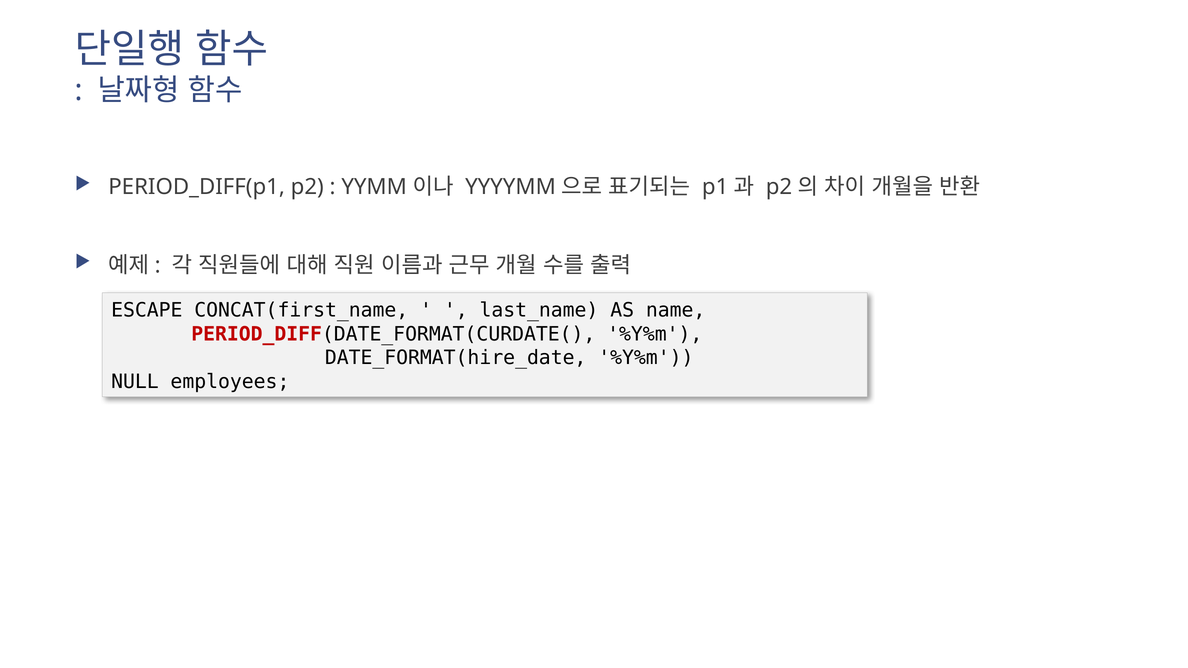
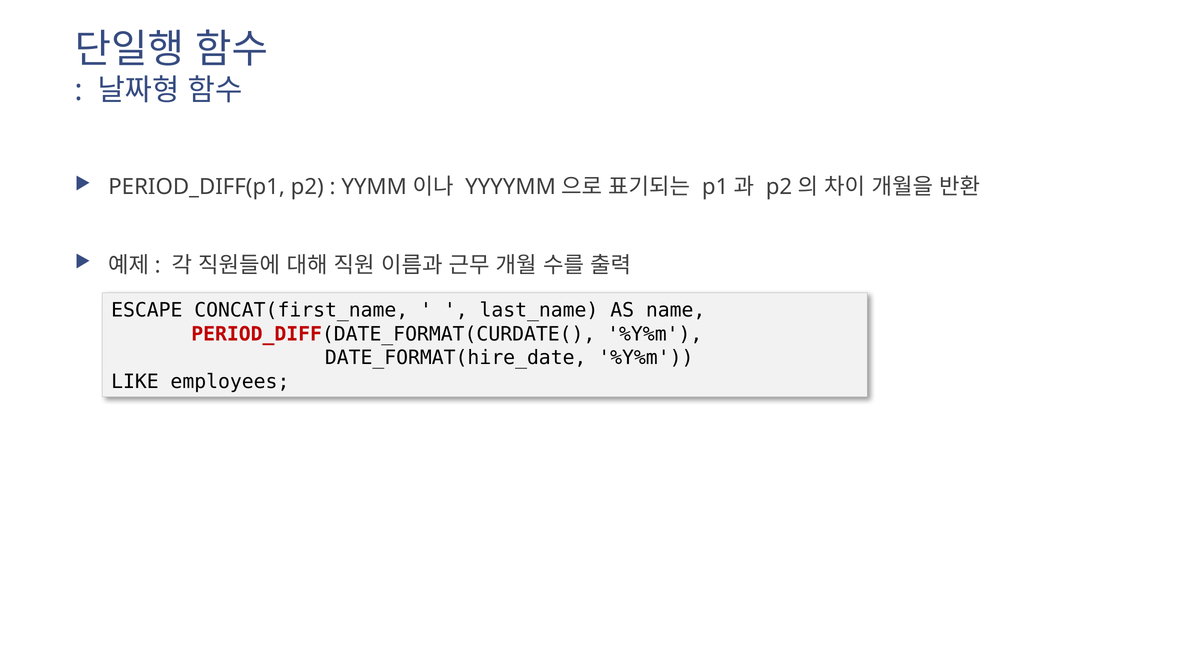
NULL: NULL -> LIKE
